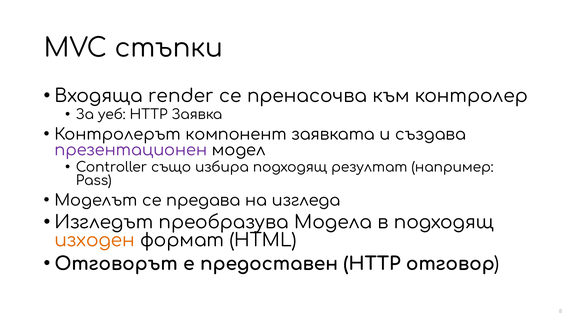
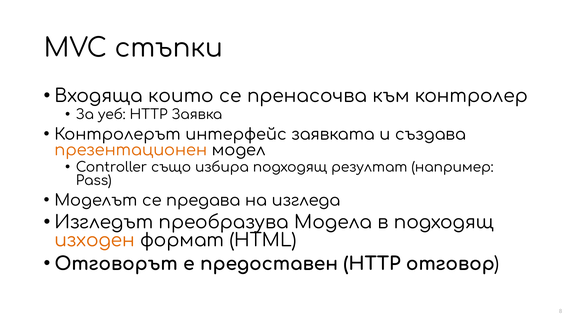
render: render -> които
компонент: компонент -> интерфейс
презентационен colour: purple -> orange
